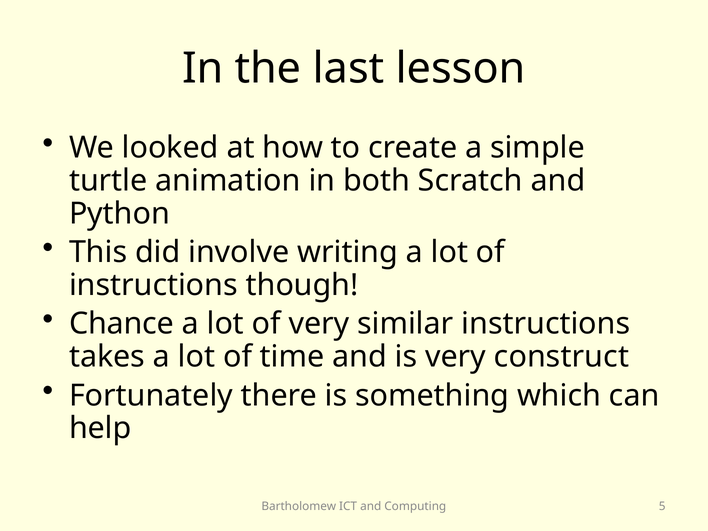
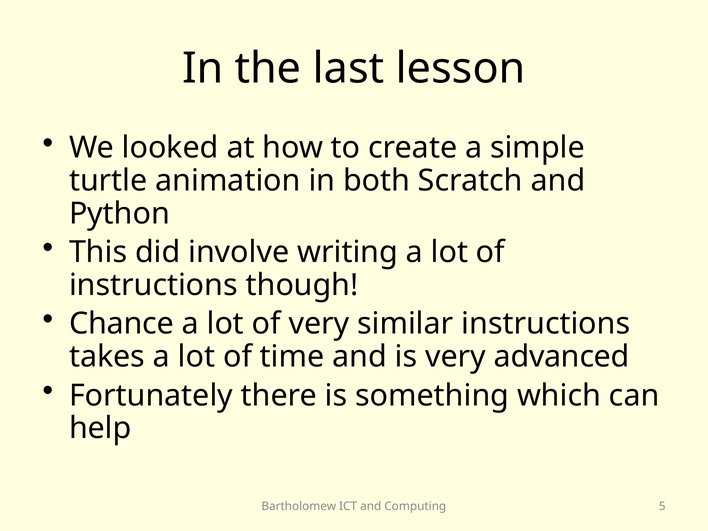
construct: construct -> advanced
